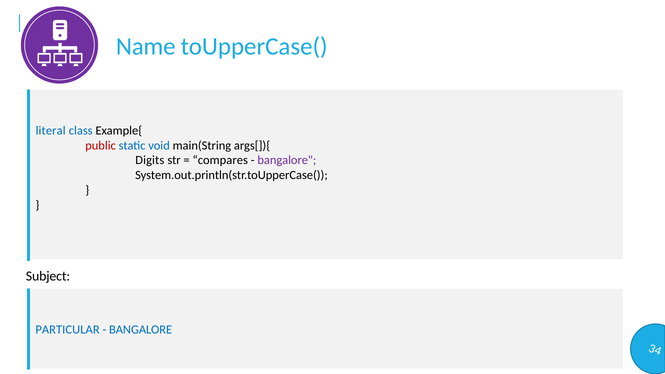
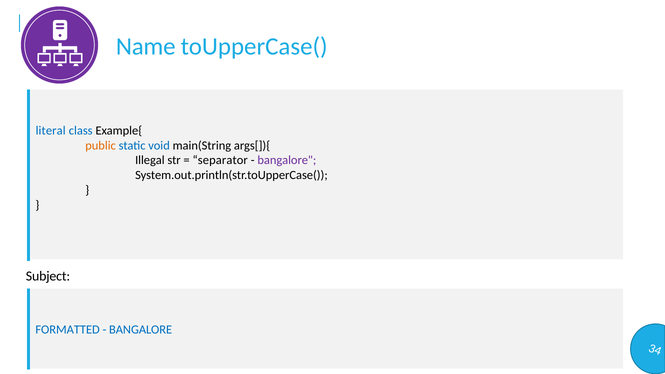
public colour: red -> orange
Digits: Digits -> Illegal
compares: compares -> separator
PARTICULAR: PARTICULAR -> FORMATTED
